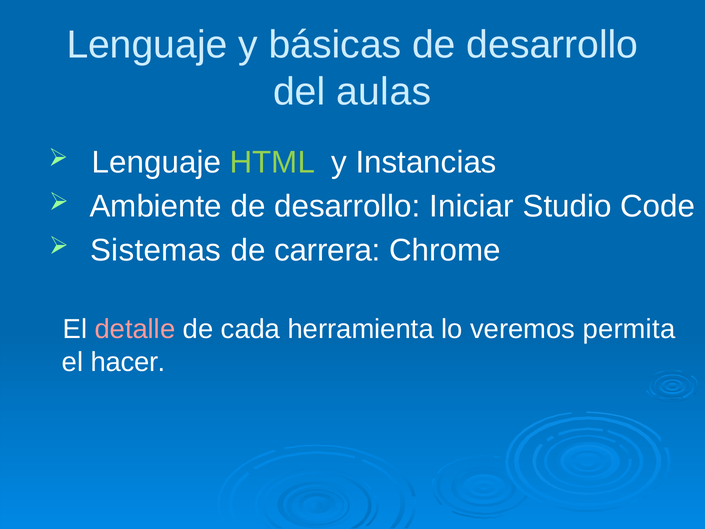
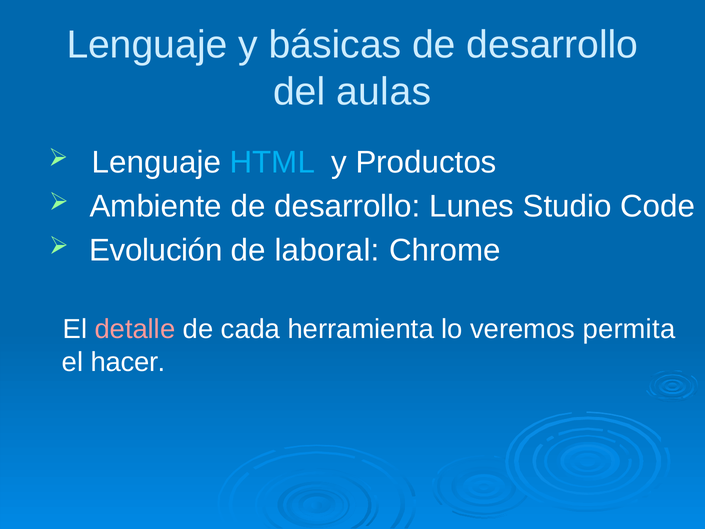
HTML colour: light green -> light blue
Instancias: Instancias -> Productos
Iniciar: Iniciar -> Lunes
Sistemas: Sistemas -> Evolución
carrera: carrera -> laboral
